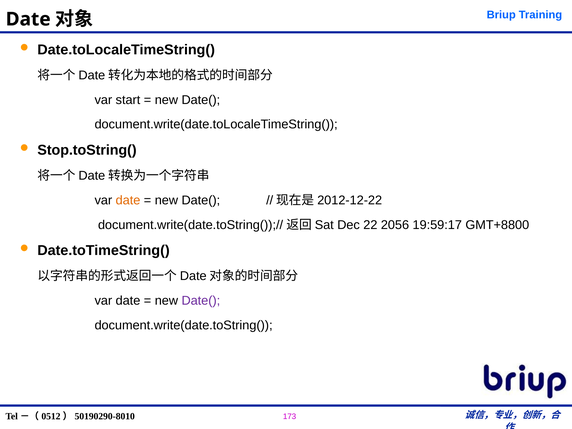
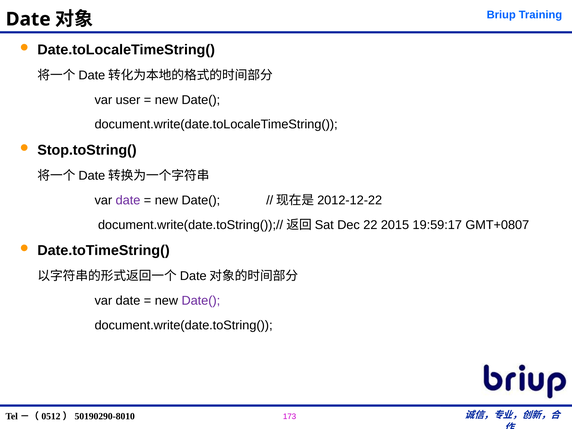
start: start -> user
date at (128, 200) colour: orange -> purple
2056: 2056 -> 2015
GMT+8800: GMT+8800 -> GMT+0807
